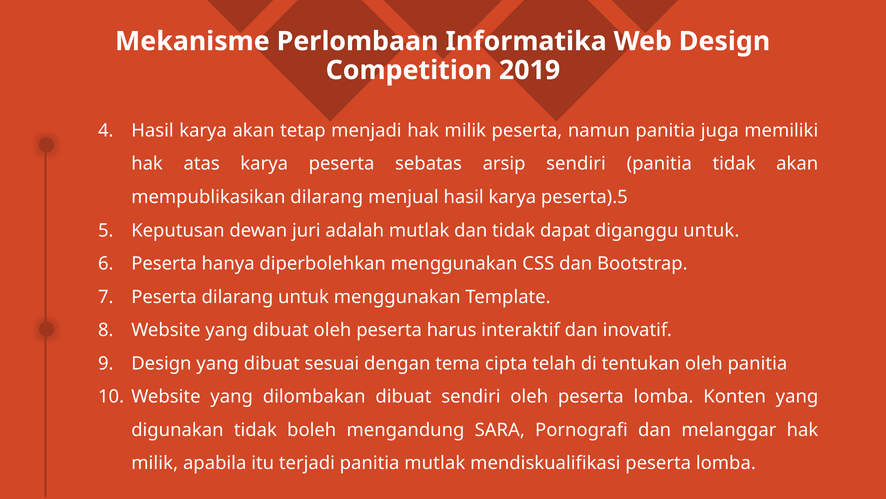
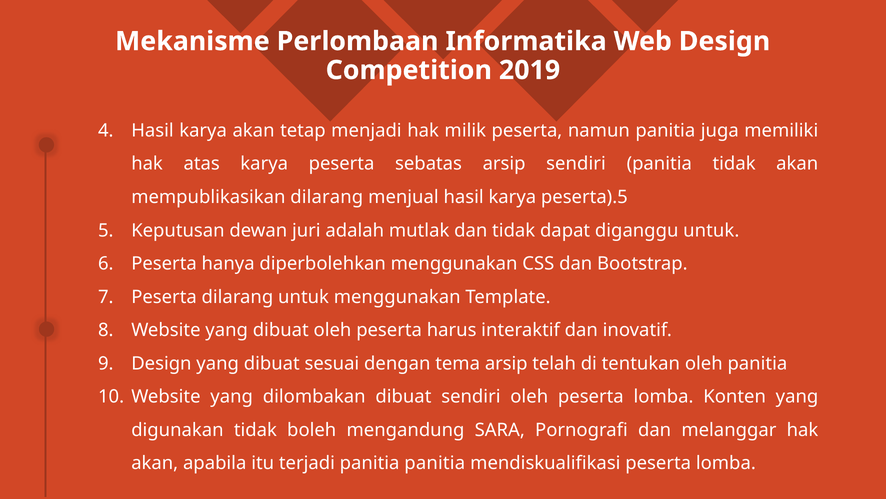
tema cipta: cipta -> arsip
milik at (155, 463): milik -> akan
panitia mutlak: mutlak -> panitia
